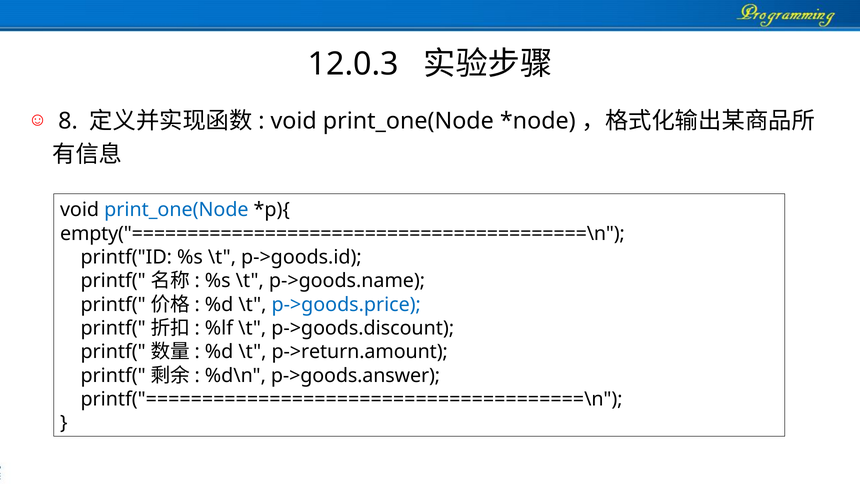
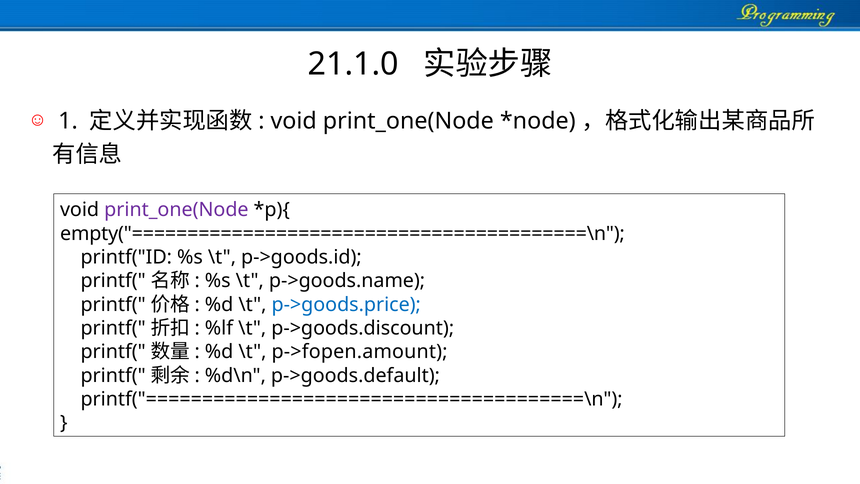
12.0.3: 12.0.3 -> 21.1.0
8: 8 -> 1
print_one(Node at (176, 210) colour: blue -> purple
p->return.amount: p->return.amount -> p->fopen.amount
p->goods.answer: p->goods.answer -> p->goods.default
